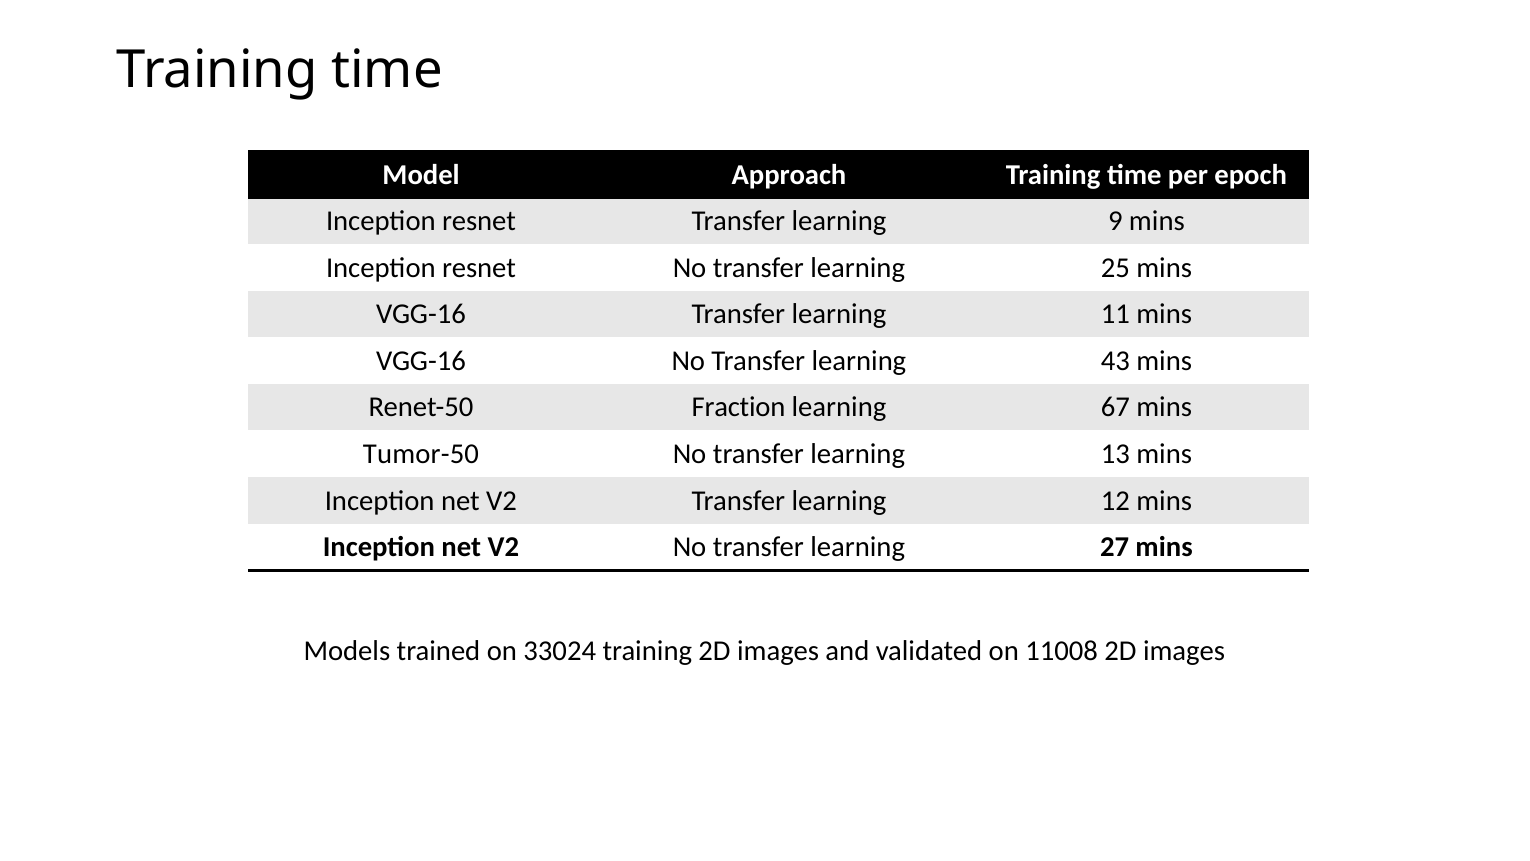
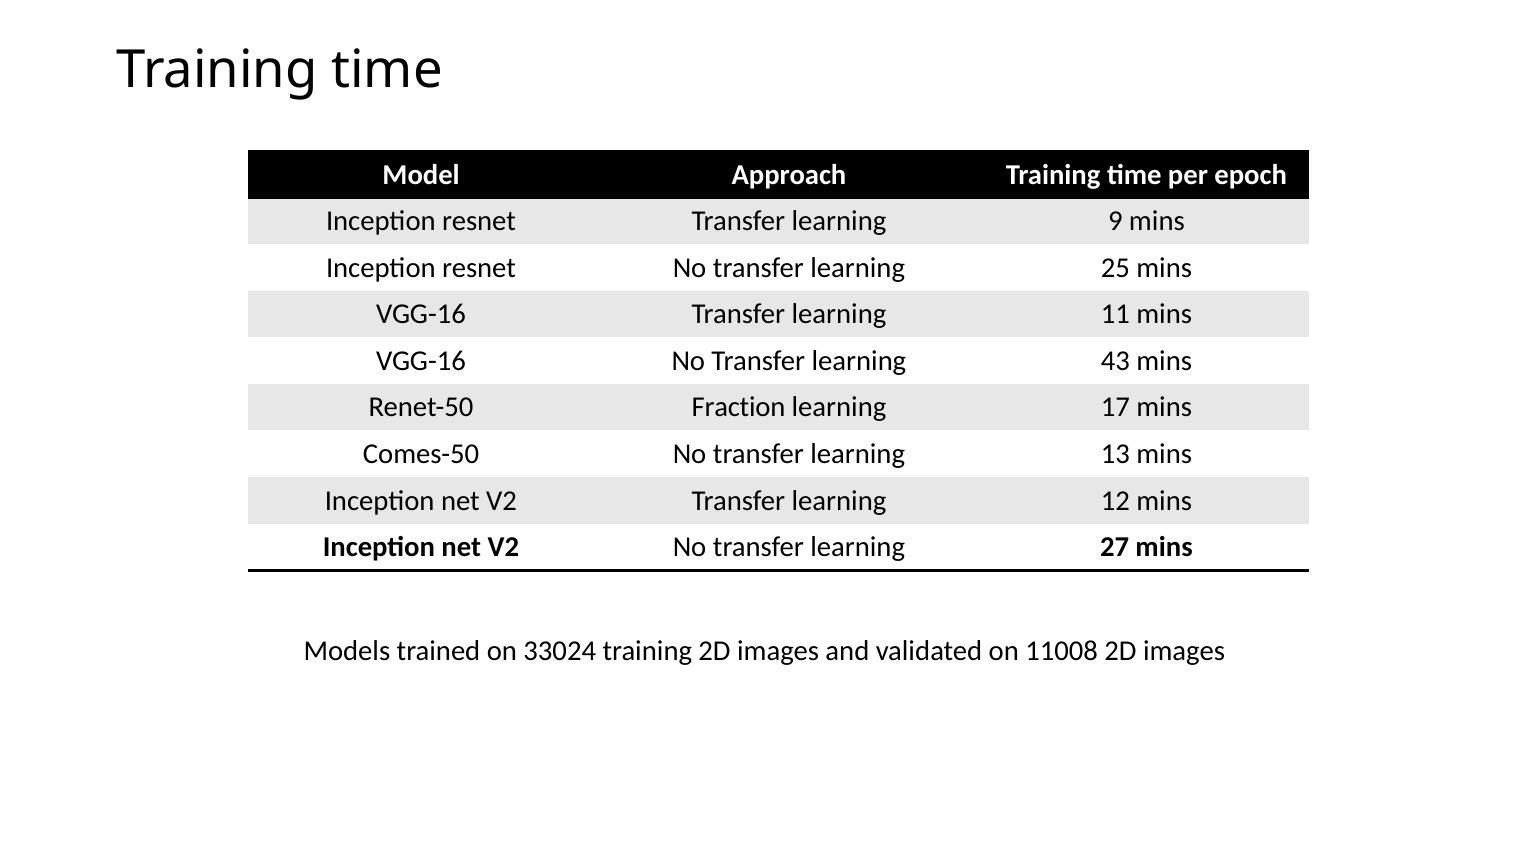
67: 67 -> 17
Tumor-50: Tumor-50 -> Comes-50
